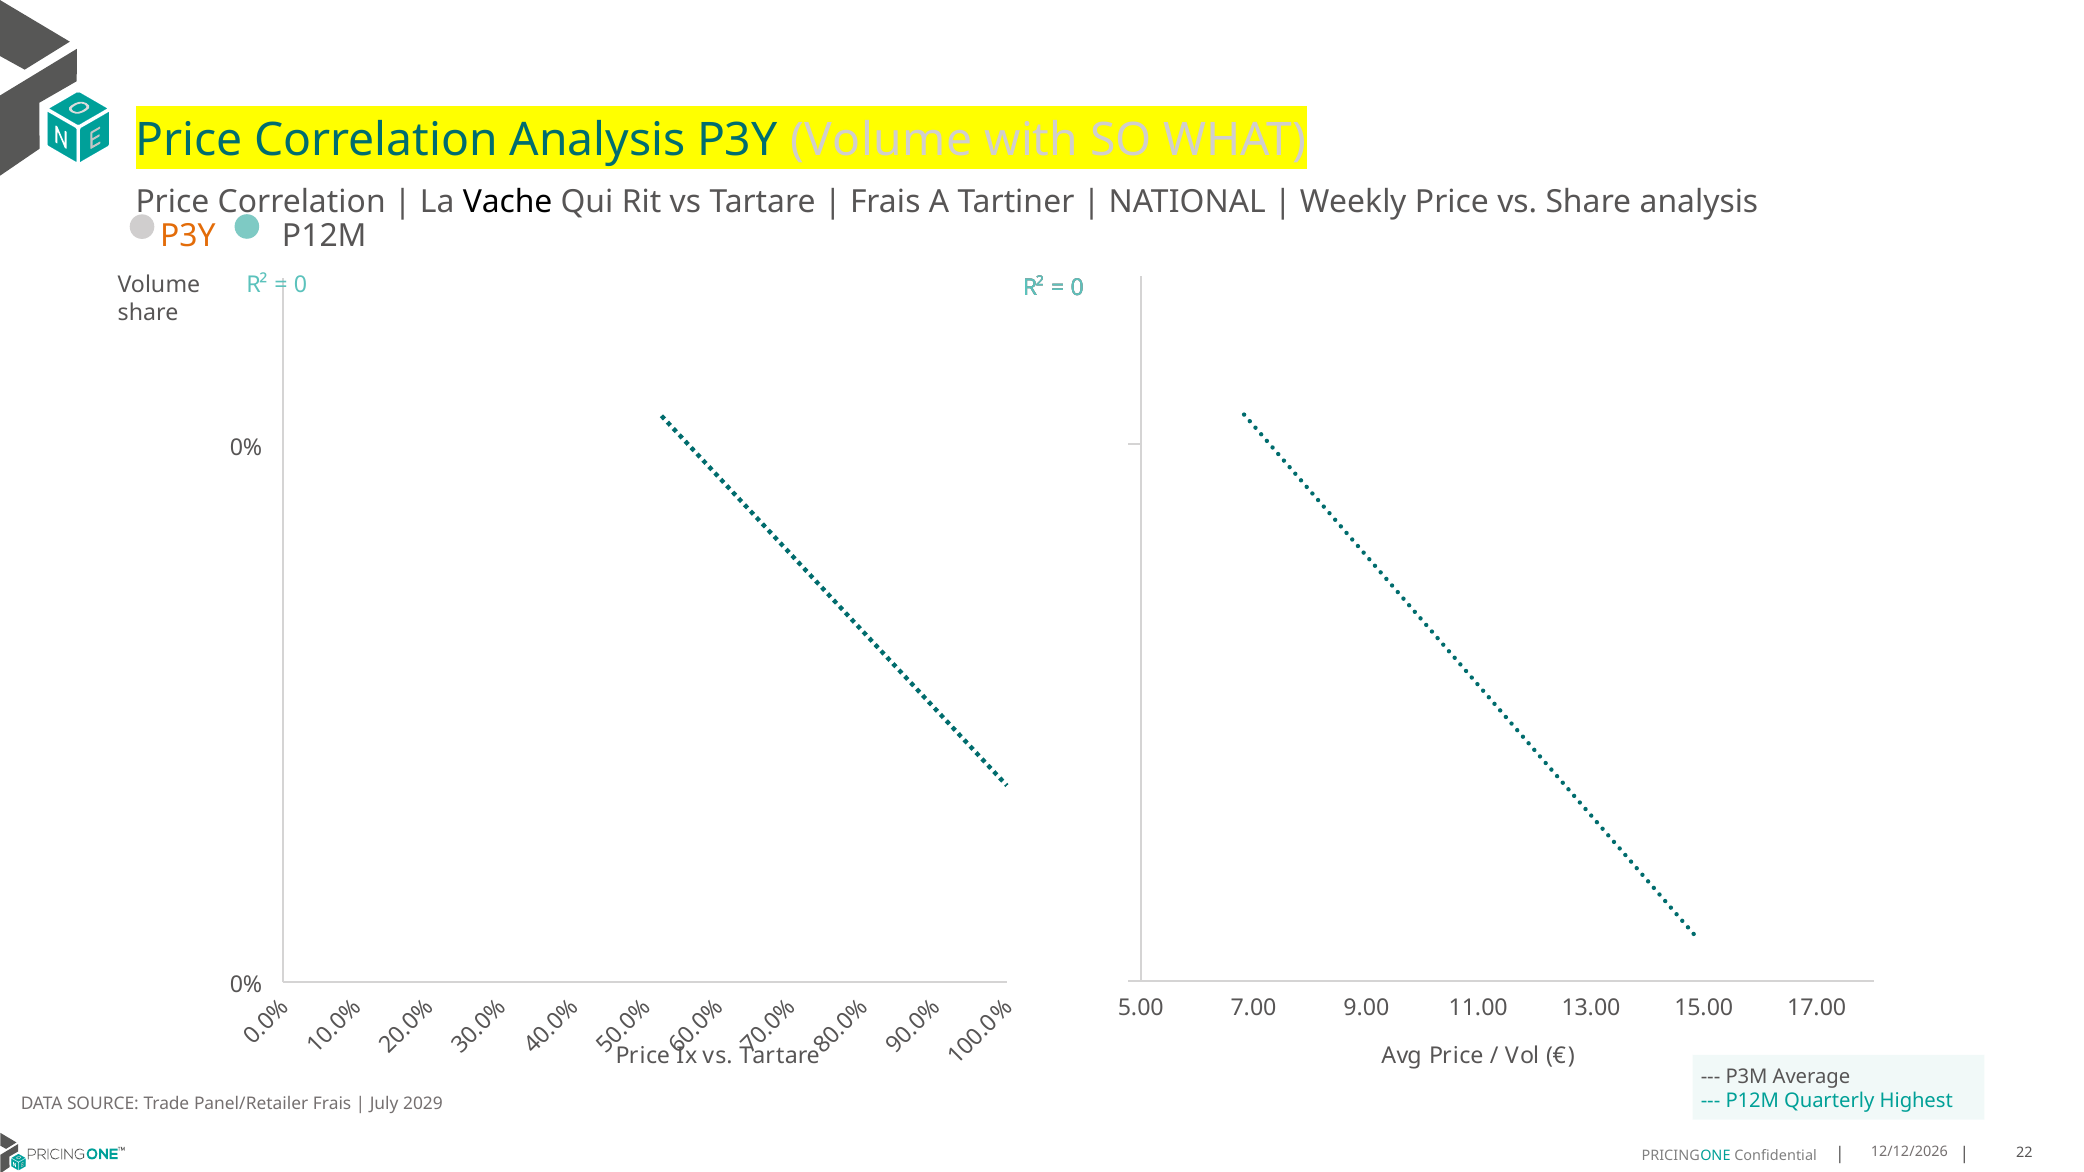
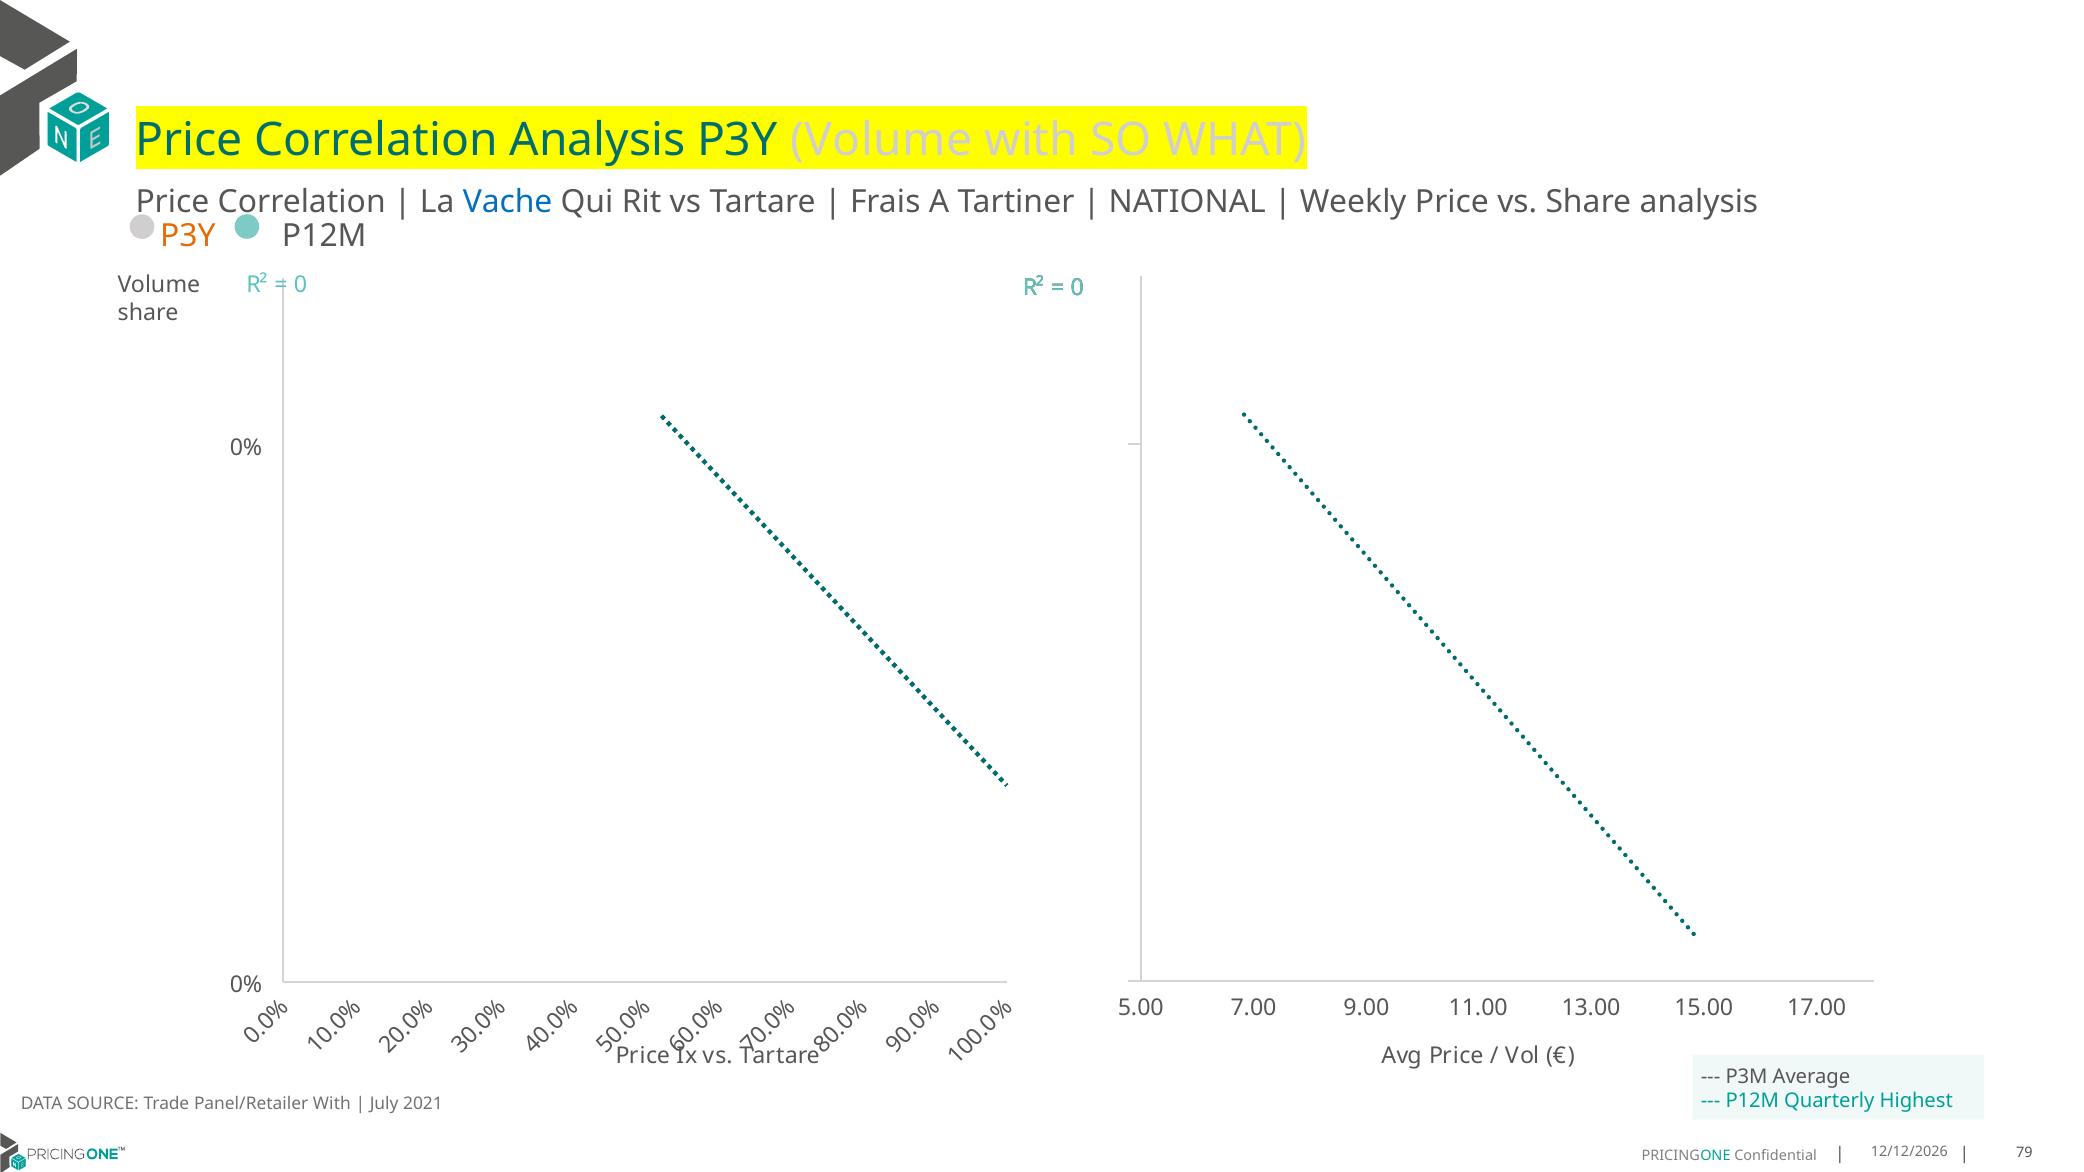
Vache colour: black -> blue
Panel/Retailer Frais: Frais -> With
2029: 2029 -> 2021
22: 22 -> 79
